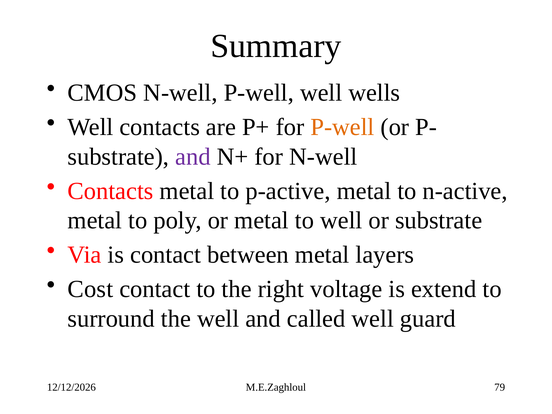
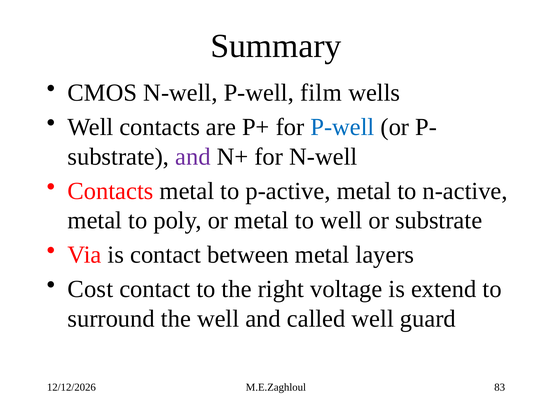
P-well well: well -> film
P-well at (342, 127) colour: orange -> blue
79: 79 -> 83
